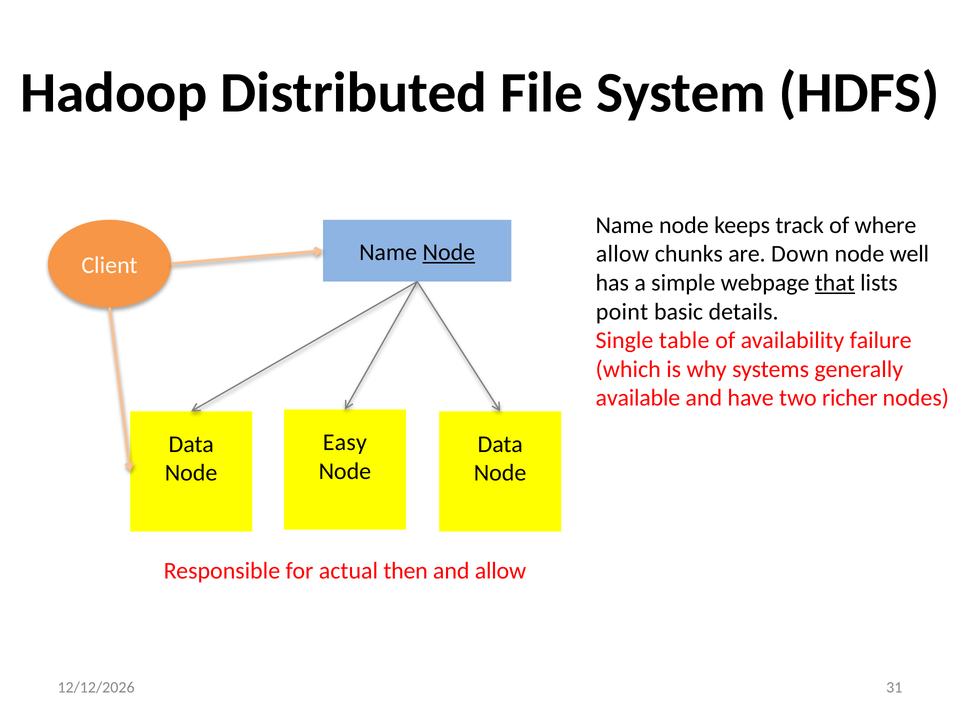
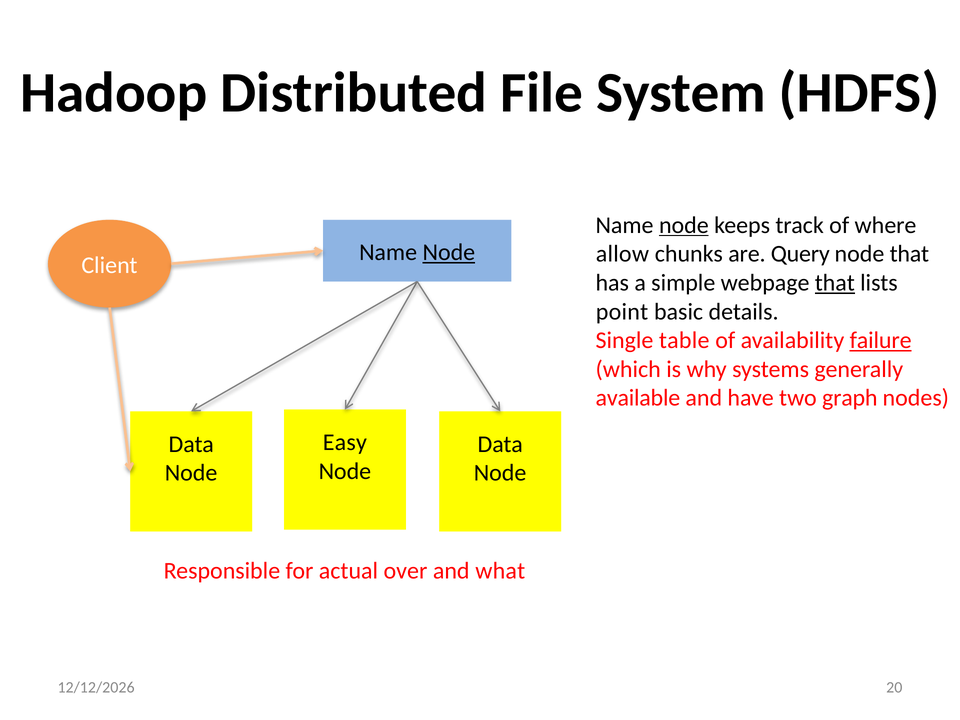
node at (684, 225) underline: none -> present
Down: Down -> Query
node well: well -> that
failure underline: none -> present
richer: richer -> graph
then: then -> over
and allow: allow -> what
31: 31 -> 20
